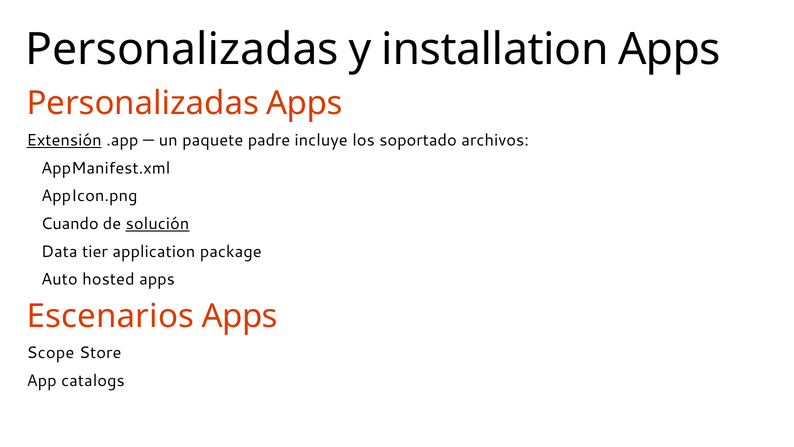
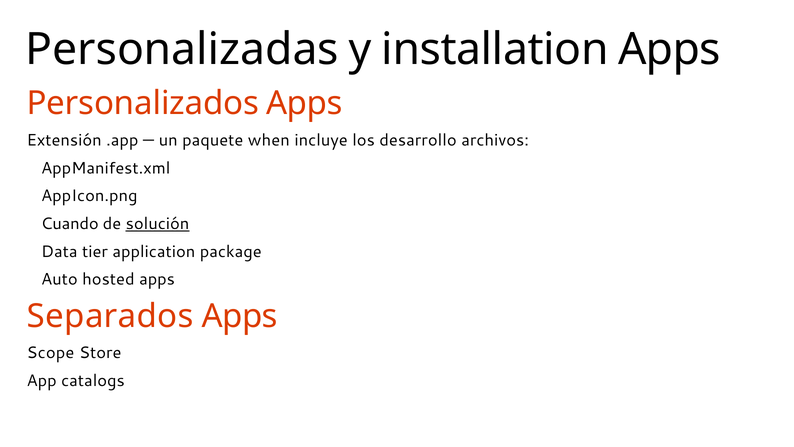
Personalizadas at (143, 103): Personalizadas -> Personalizados
Extensión underline: present -> none
padre: padre -> when
soportado: soportado -> desarrollo
Escenarios: Escenarios -> Separados
